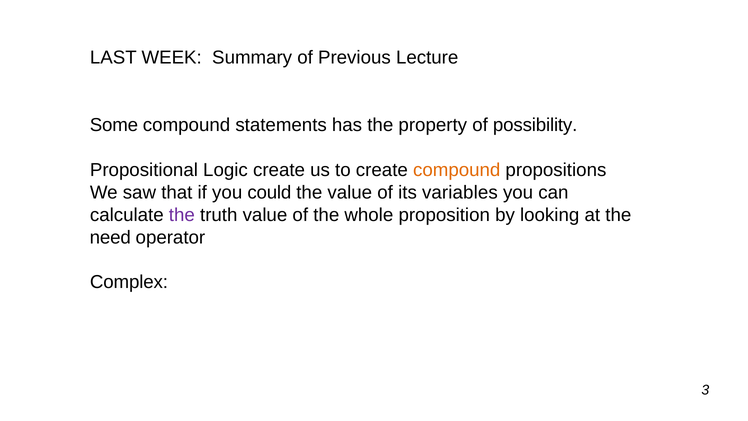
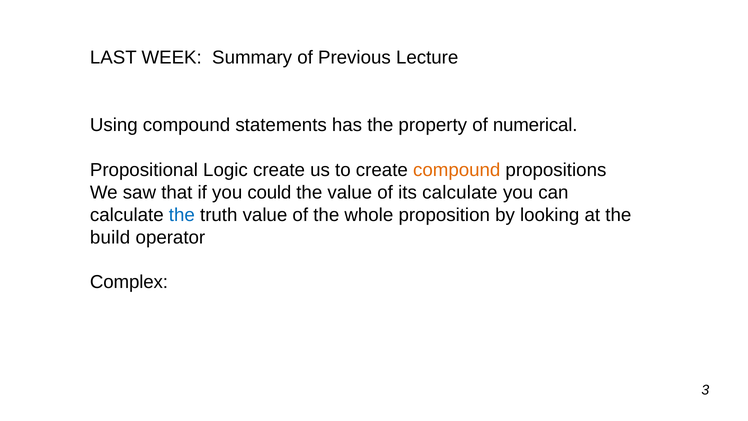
Some: Some -> Using
possibility: possibility -> numerical
its variables: variables -> calculate
the at (182, 215) colour: purple -> blue
need: need -> build
